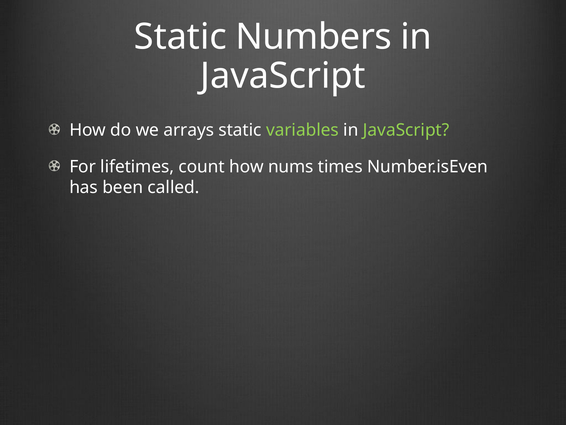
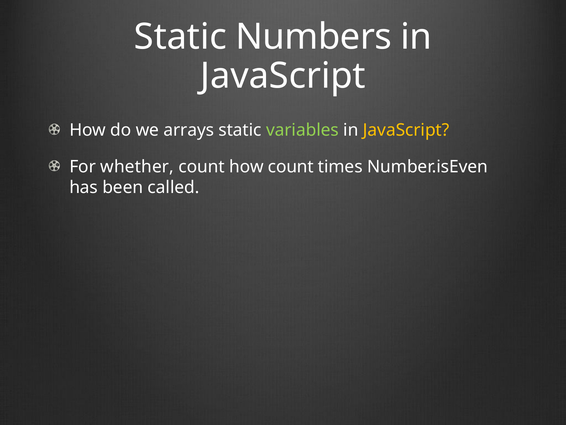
JavaScript at (406, 130) colour: light green -> yellow
lifetimes: lifetimes -> whether
how nums: nums -> count
